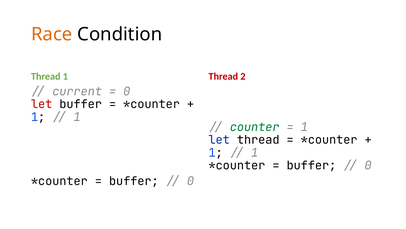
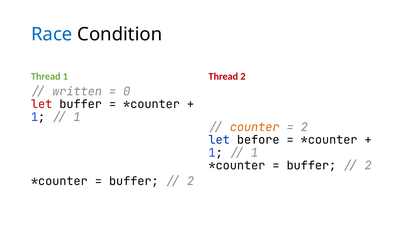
Race colour: orange -> blue
current: current -> written
counter colour: green -> orange
1 at (304, 127): 1 -> 2
let thread: thread -> before
0 at (368, 165): 0 -> 2
0 at (191, 181): 0 -> 2
